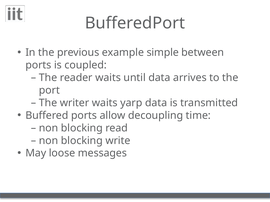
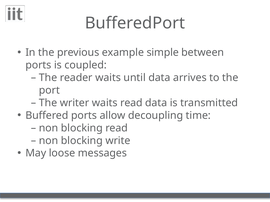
waits yarp: yarp -> read
